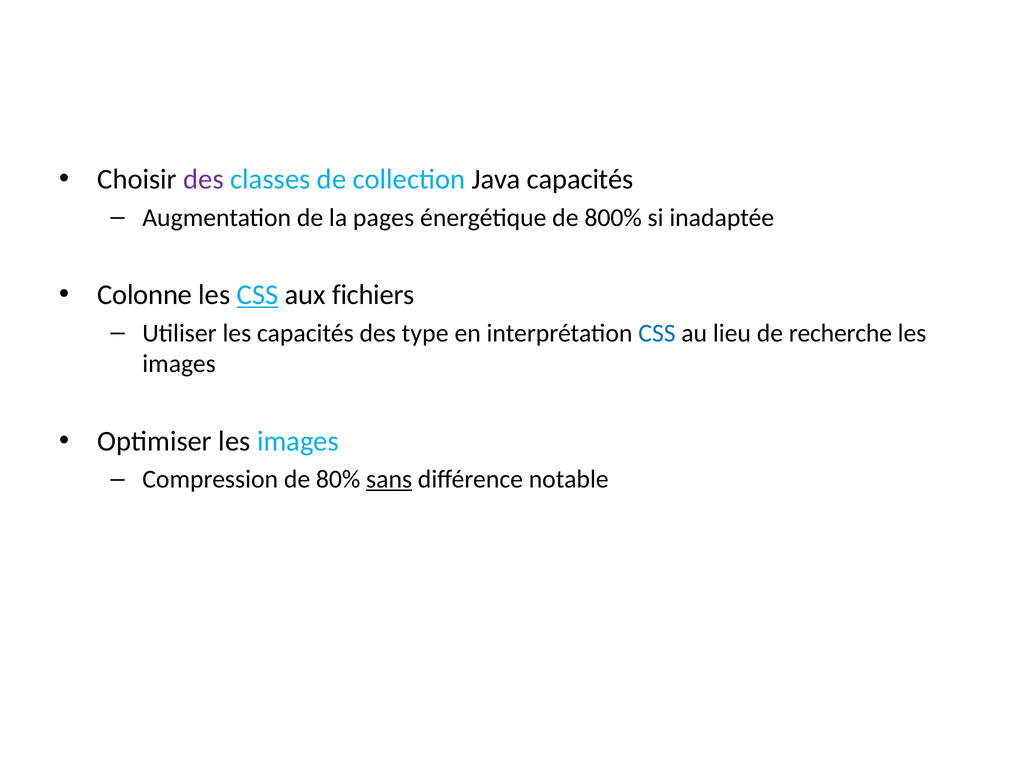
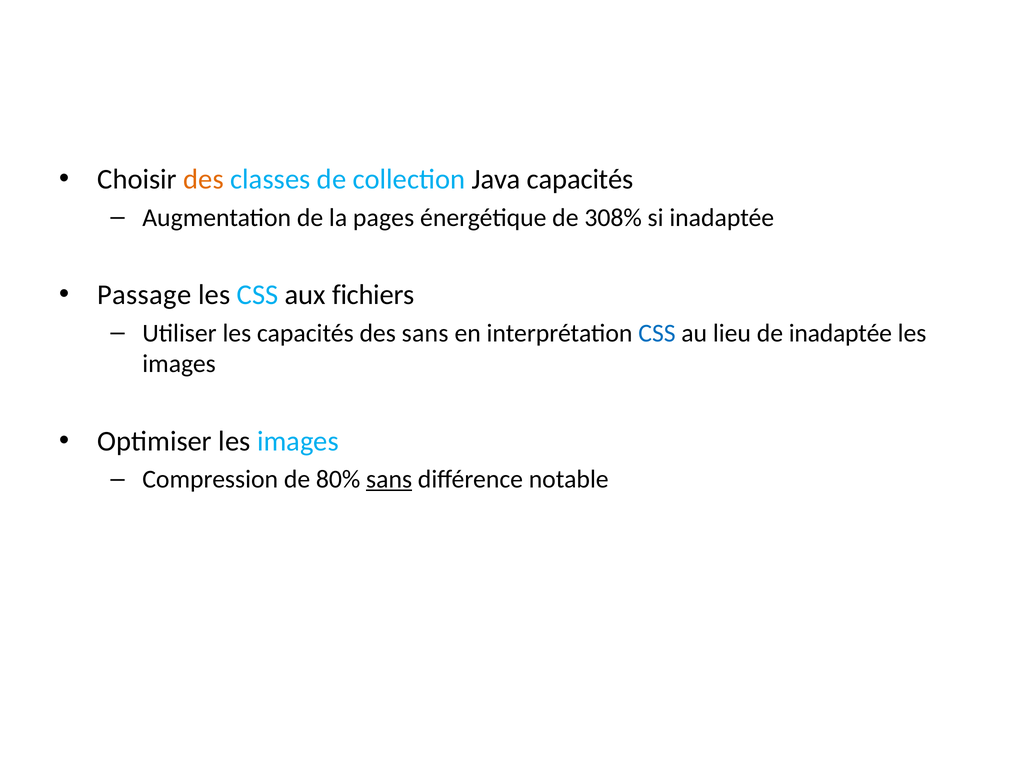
des at (204, 179) colour: purple -> orange
800%: 800% -> 308%
Colonne: Colonne -> Passage
CSS at (258, 295) underline: present -> none
des type: type -> sans
de recherche: recherche -> inadaptée
